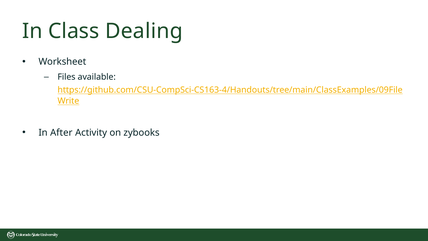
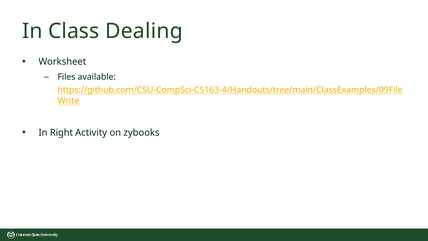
After: After -> Right
